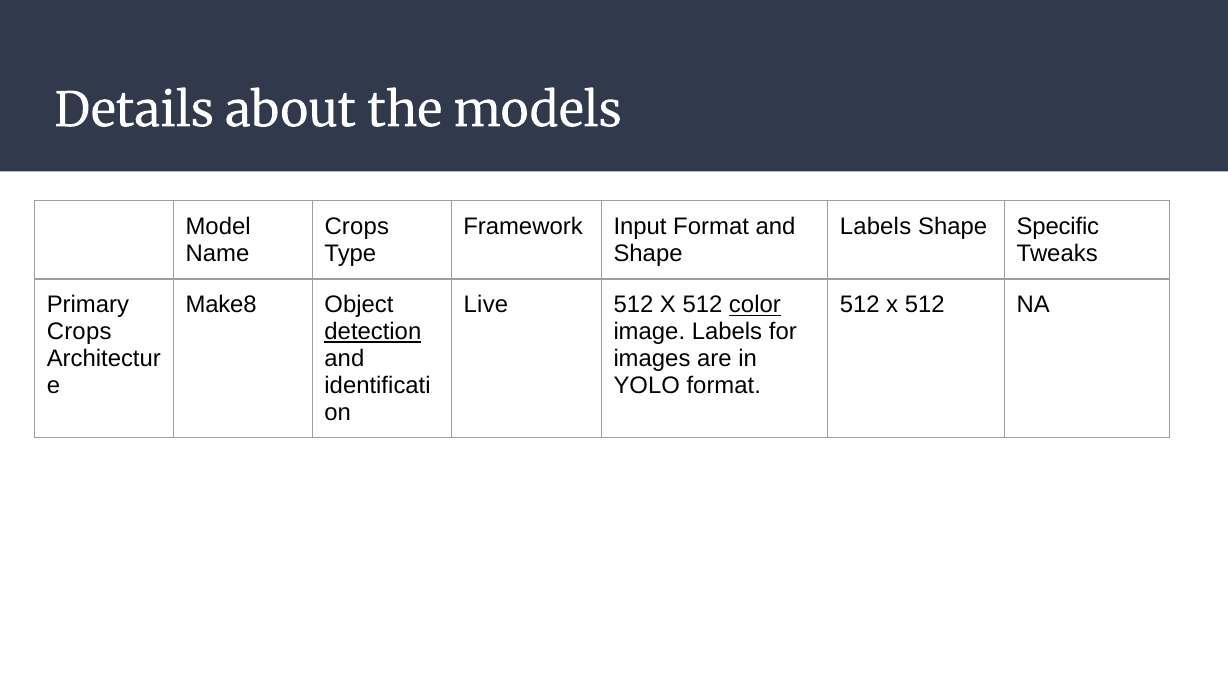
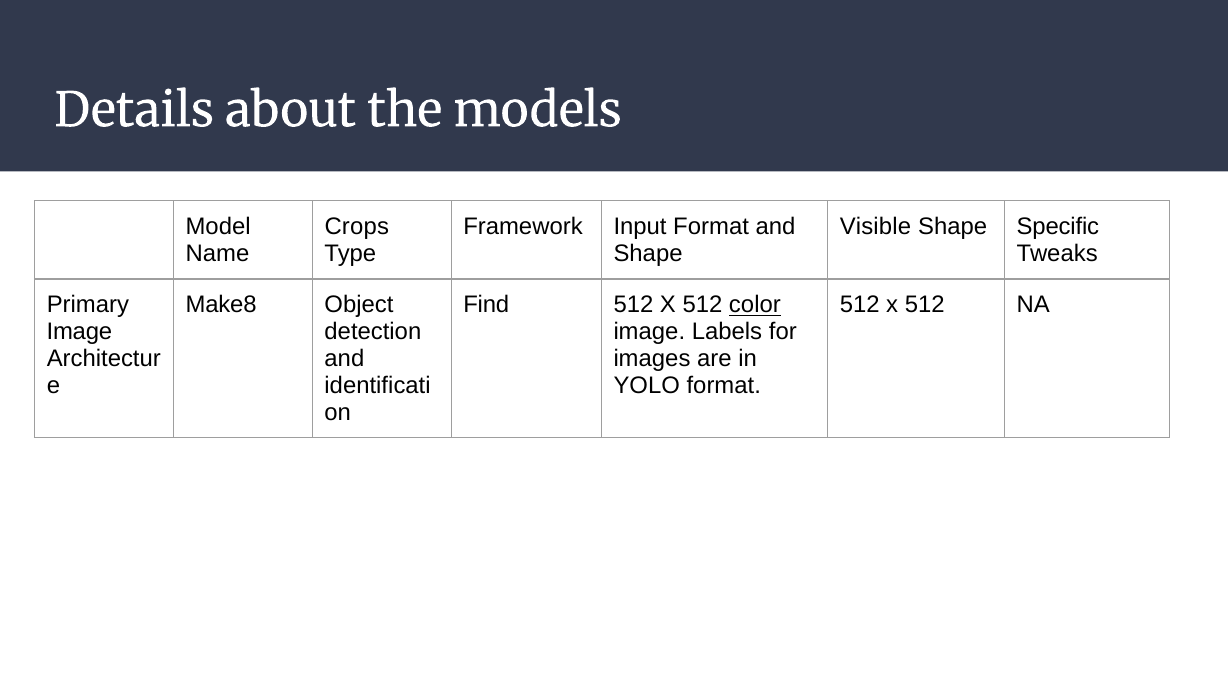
Labels at (875, 227): Labels -> Visible
Live: Live -> Find
Crops at (79, 332): Crops -> Image
detection underline: present -> none
